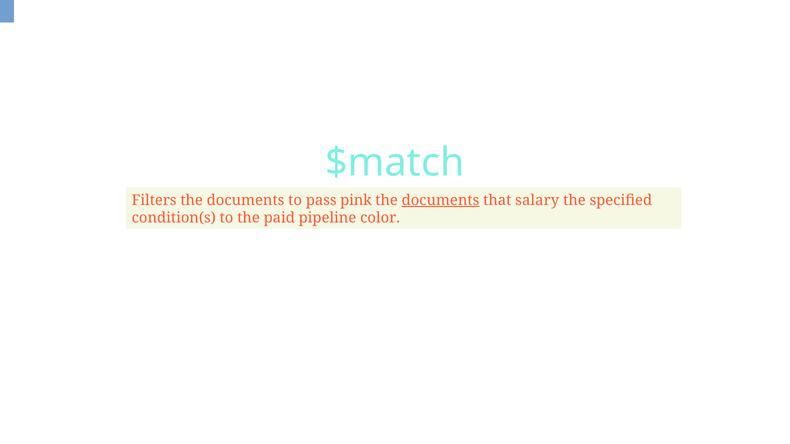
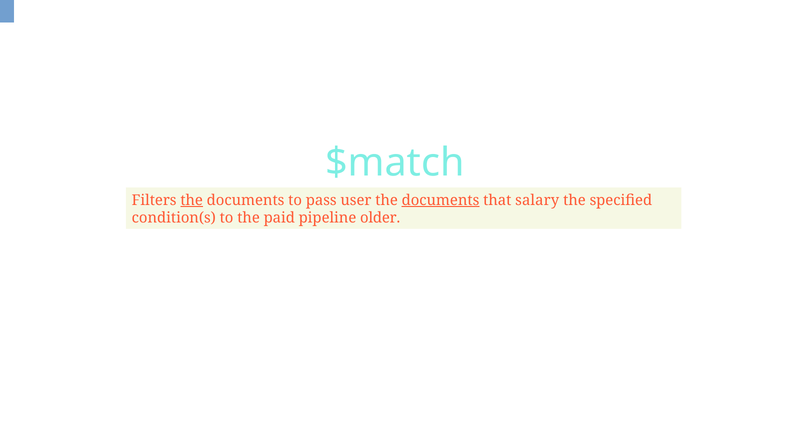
the at (192, 200) underline: none -> present
pink: pink -> user
color: color -> older
